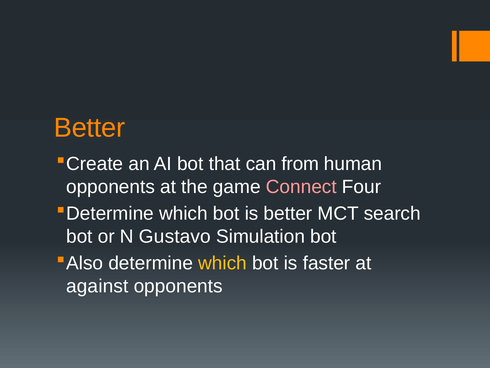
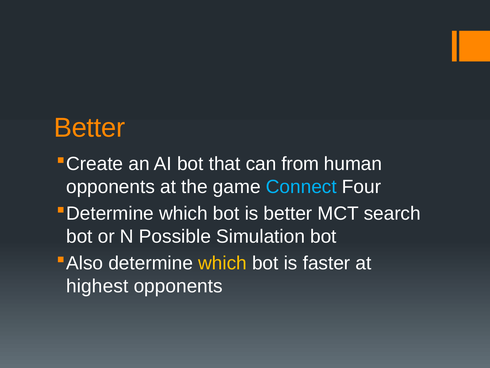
Connect colour: pink -> light blue
Gustavo: Gustavo -> Possible
against: against -> highest
